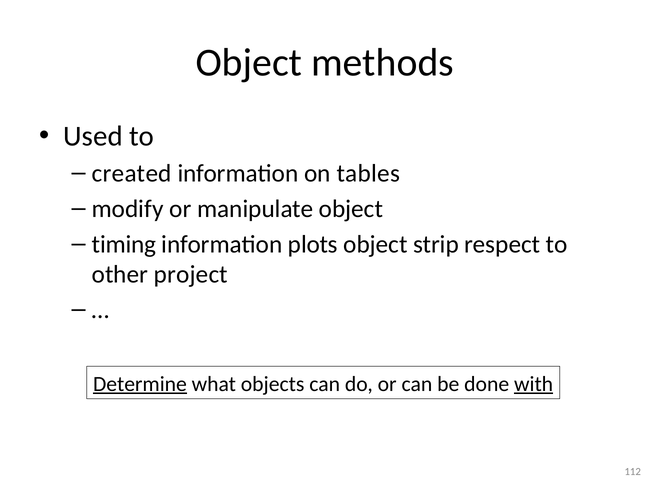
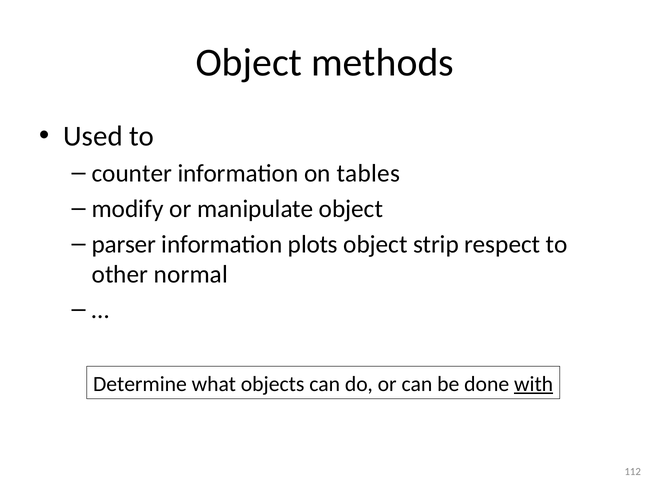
created: created -> counter
timing: timing -> parser
project: project -> normal
Determine underline: present -> none
